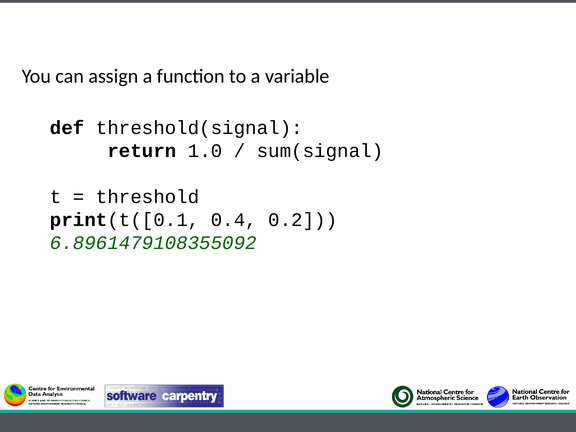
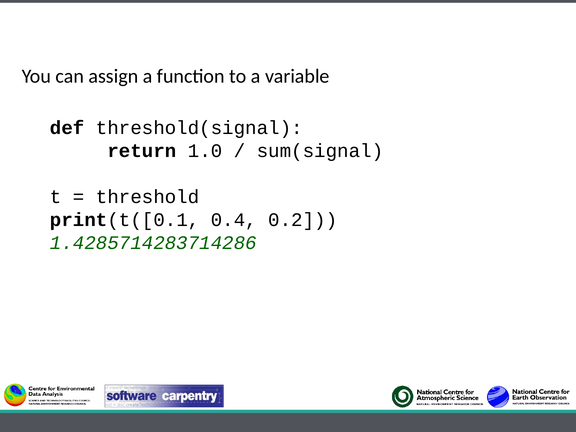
6.8961479108355092: 6.8961479108355092 -> 1.4285714283714286
